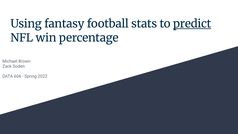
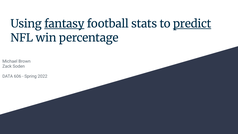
fantasy underline: none -> present
